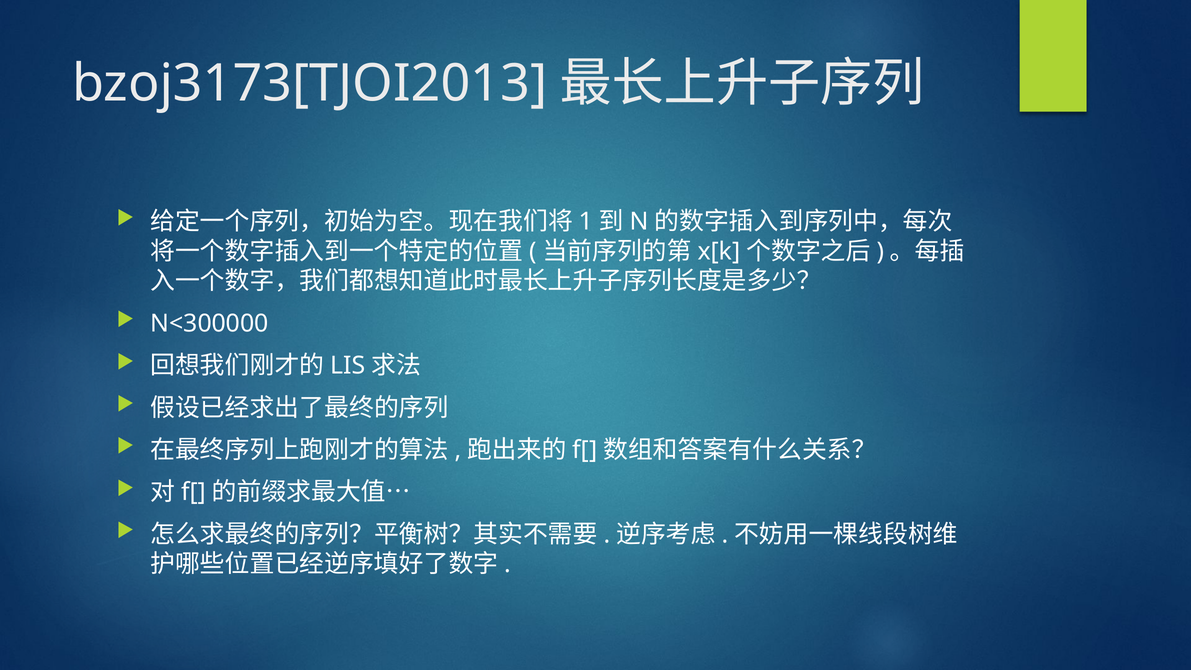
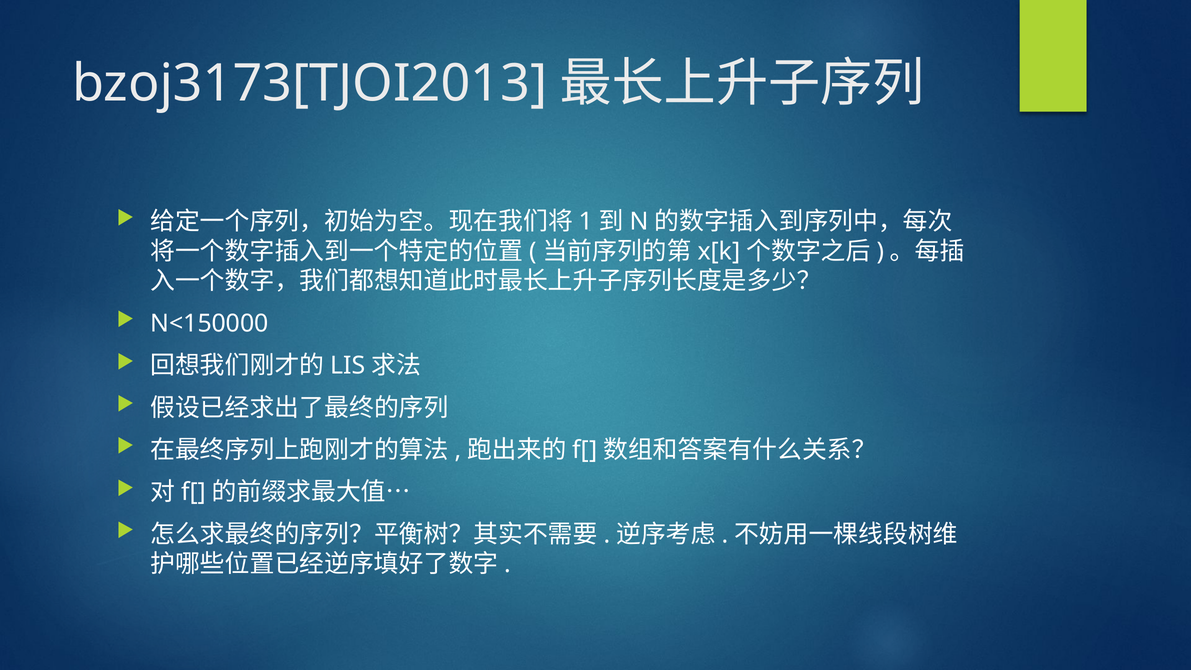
N<300000: N<300000 -> N<150000
